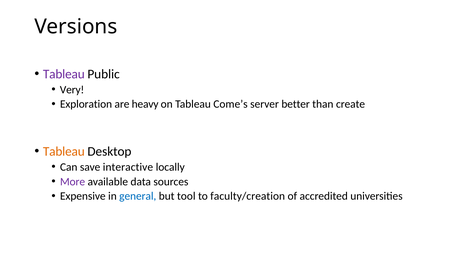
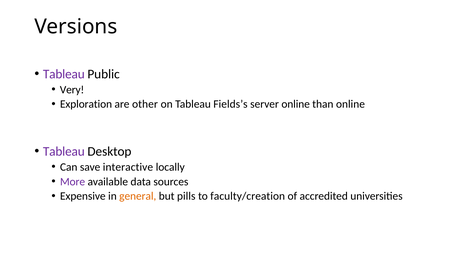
heavy: heavy -> other
Come’s: Come’s -> Fields’s
server better: better -> online
than create: create -> online
Tableau at (64, 151) colour: orange -> purple
general colour: blue -> orange
tool: tool -> pills
